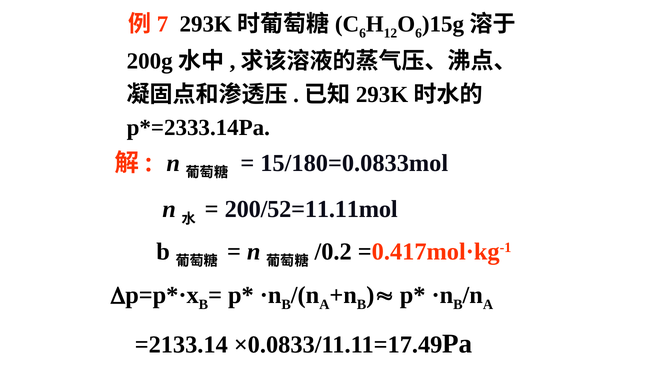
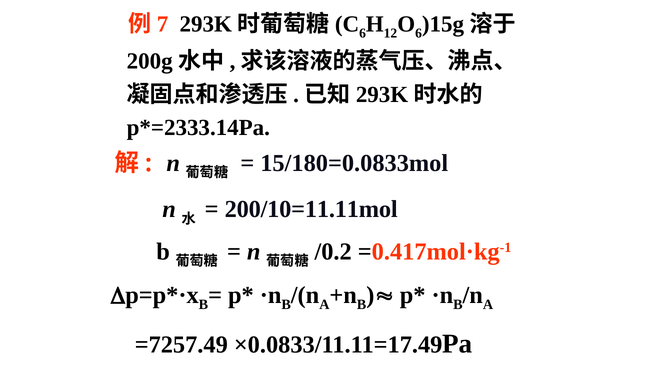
200/52=11.11mol: 200/52=11.11mol -> 200/10=11.11mol
=2133.14: =2133.14 -> =7257.49
